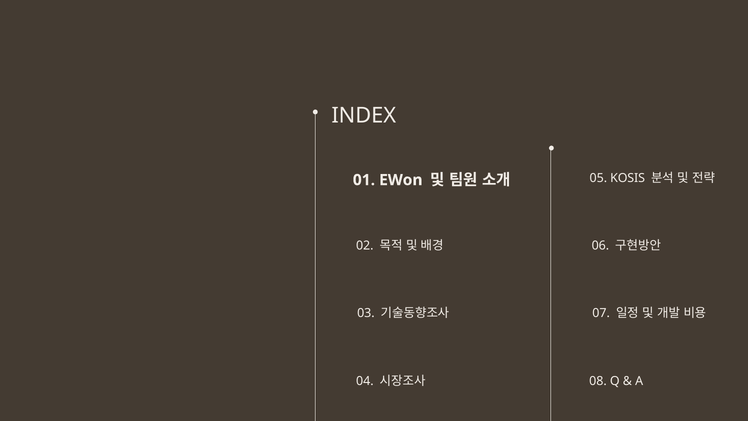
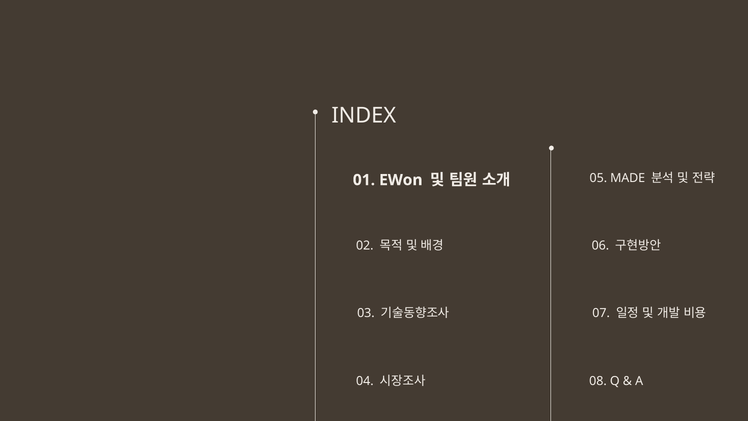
KOSIS: KOSIS -> MADE
